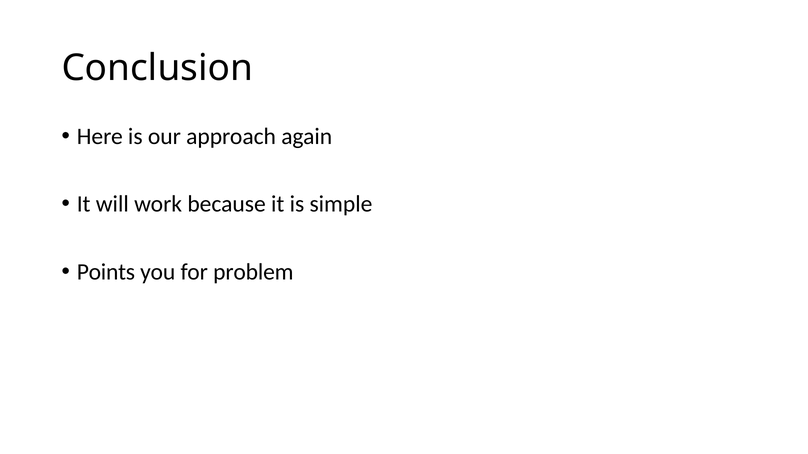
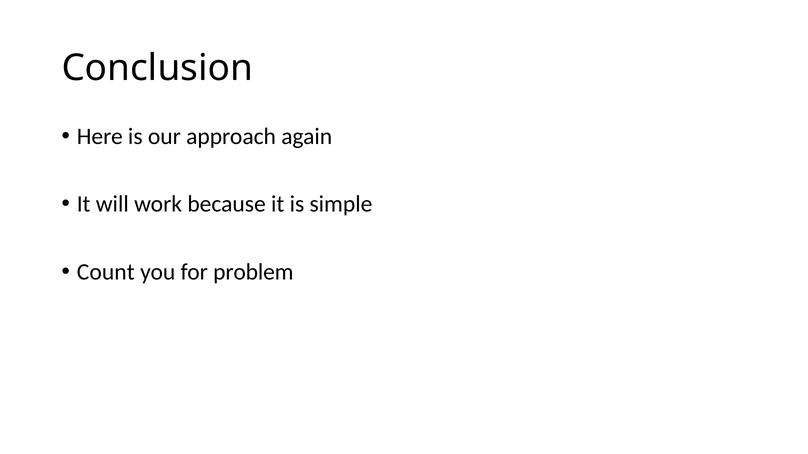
Points: Points -> Count
